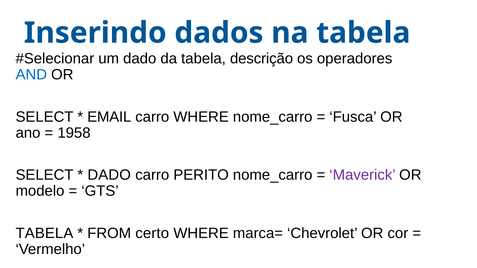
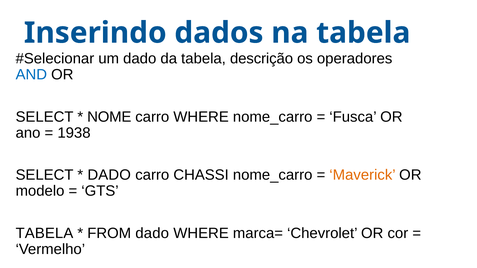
EMAIL: EMAIL -> NOME
1958: 1958 -> 1938
PERITO: PERITO -> CHASSI
Maverick colour: purple -> orange
FROM certo: certo -> dado
